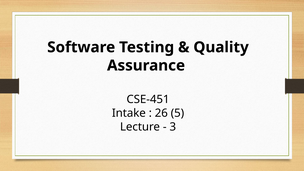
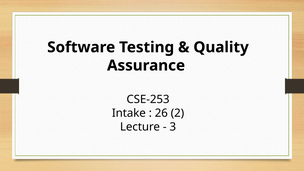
CSE-451: CSE-451 -> CSE-253
5: 5 -> 2
